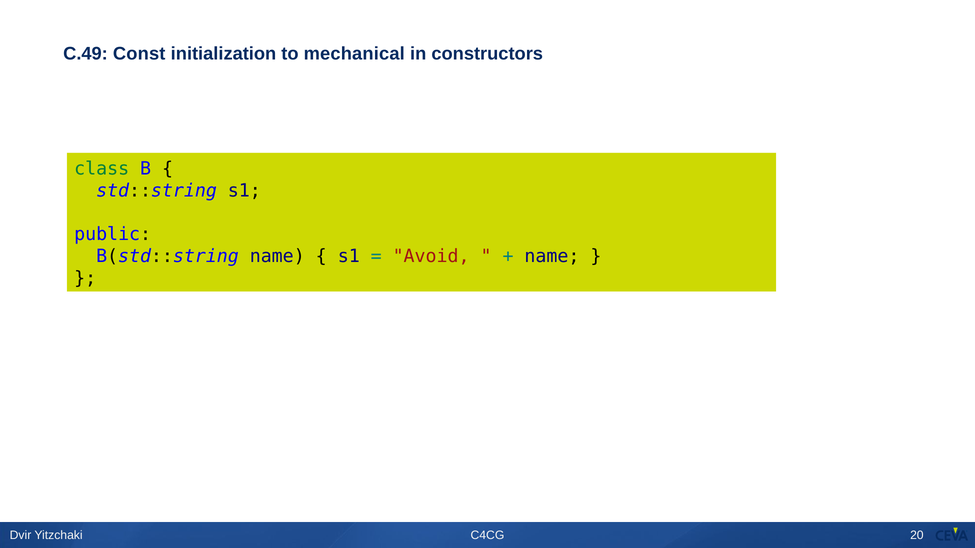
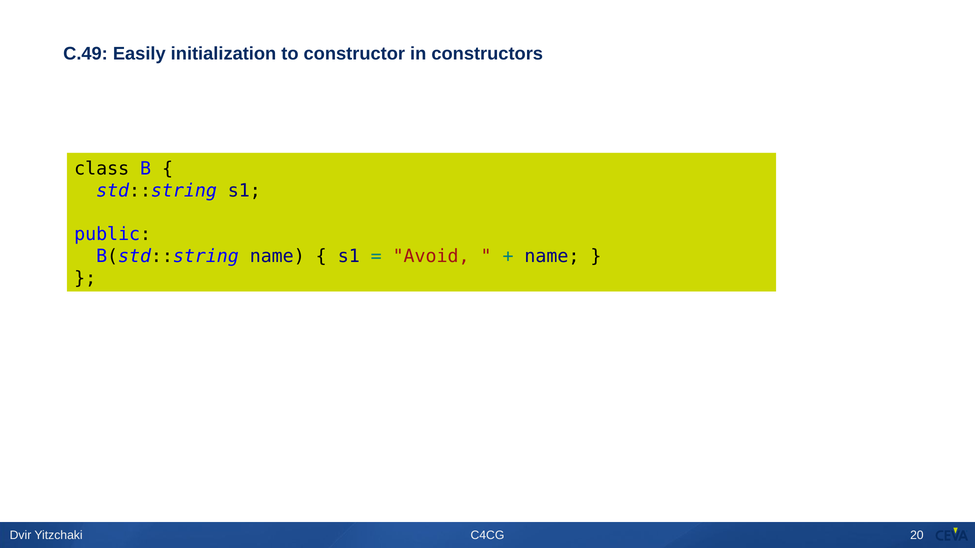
Const: Const -> Easily
mechanical: mechanical -> constructor
class colour: green -> black
